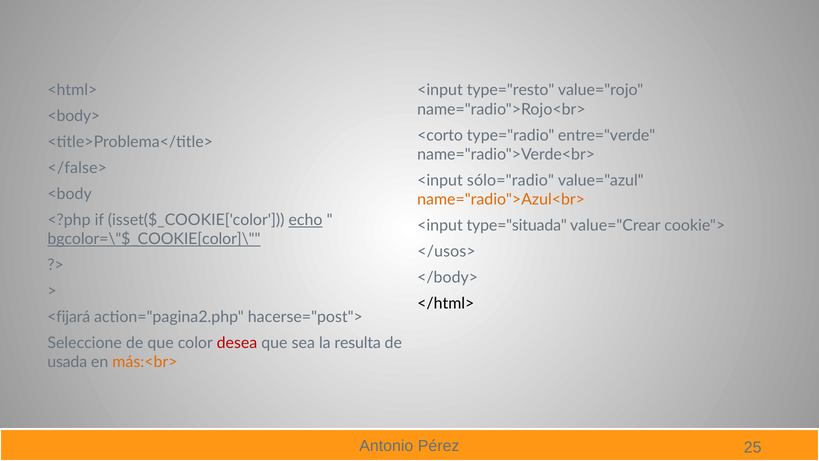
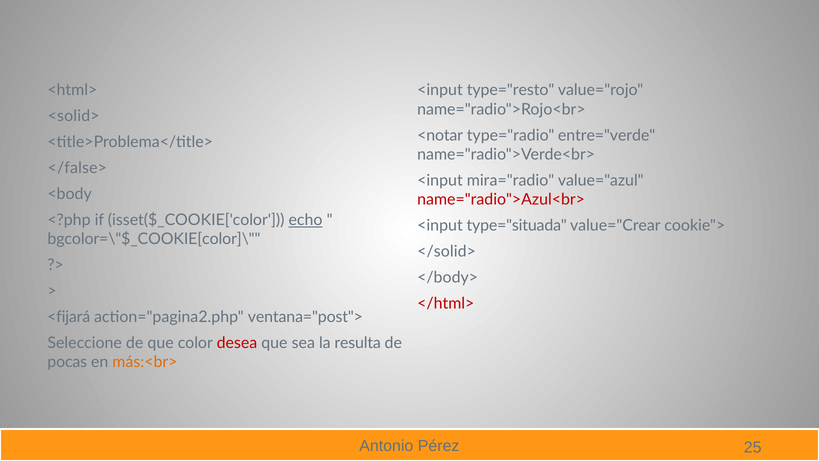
<body>: <body> -> <solid>
<corto: <corto -> <notar
sólo="radio: sólo="radio -> mira="radio
name="radio">Azul<br> colour: orange -> red
bgcolor=\"$_COOKIE[color]\ underline: present -> none
</usos>: </usos> -> </solid>
</html> colour: black -> red
hacerse="post">: hacerse="post"> -> ventana="post">
usada: usada -> pocas
